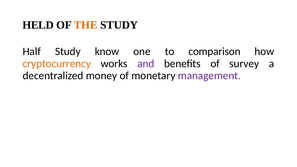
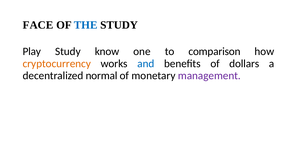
HELD: HELD -> FACE
THE colour: orange -> blue
Half: Half -> Play
and colour: purple -> blue
survey: survey -> dollars
money: money -> normal
